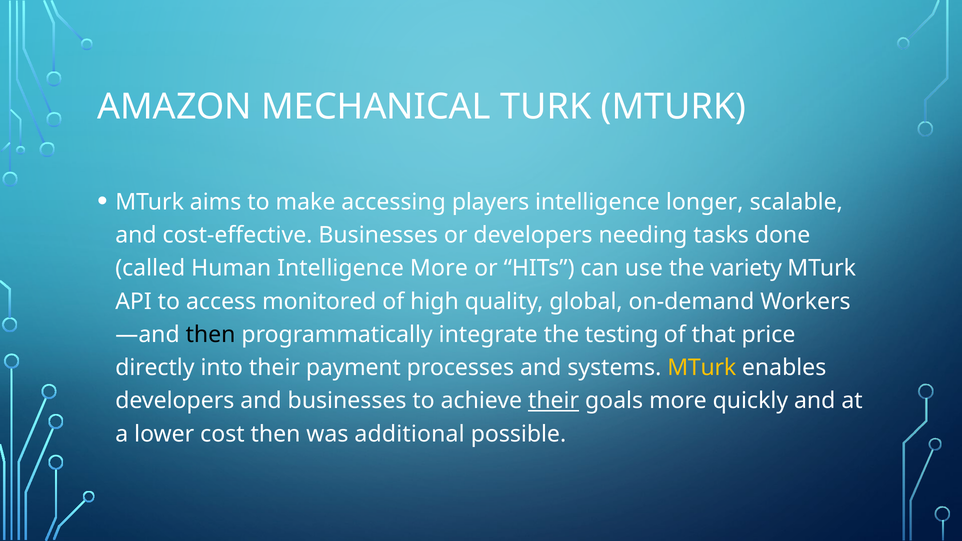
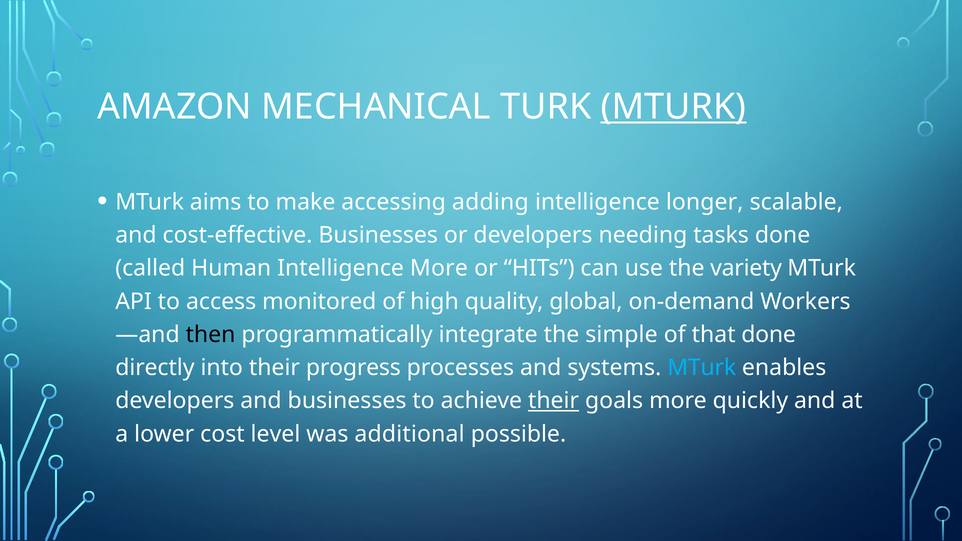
MTURK at (673, 107) underline: none -> present
players: players -> adding
testing: testing -> simple
that price: price -> done
payment: payment -> progress
MTurk at (702, 368) colour: yellow -> light blue
cost then: then -> level
